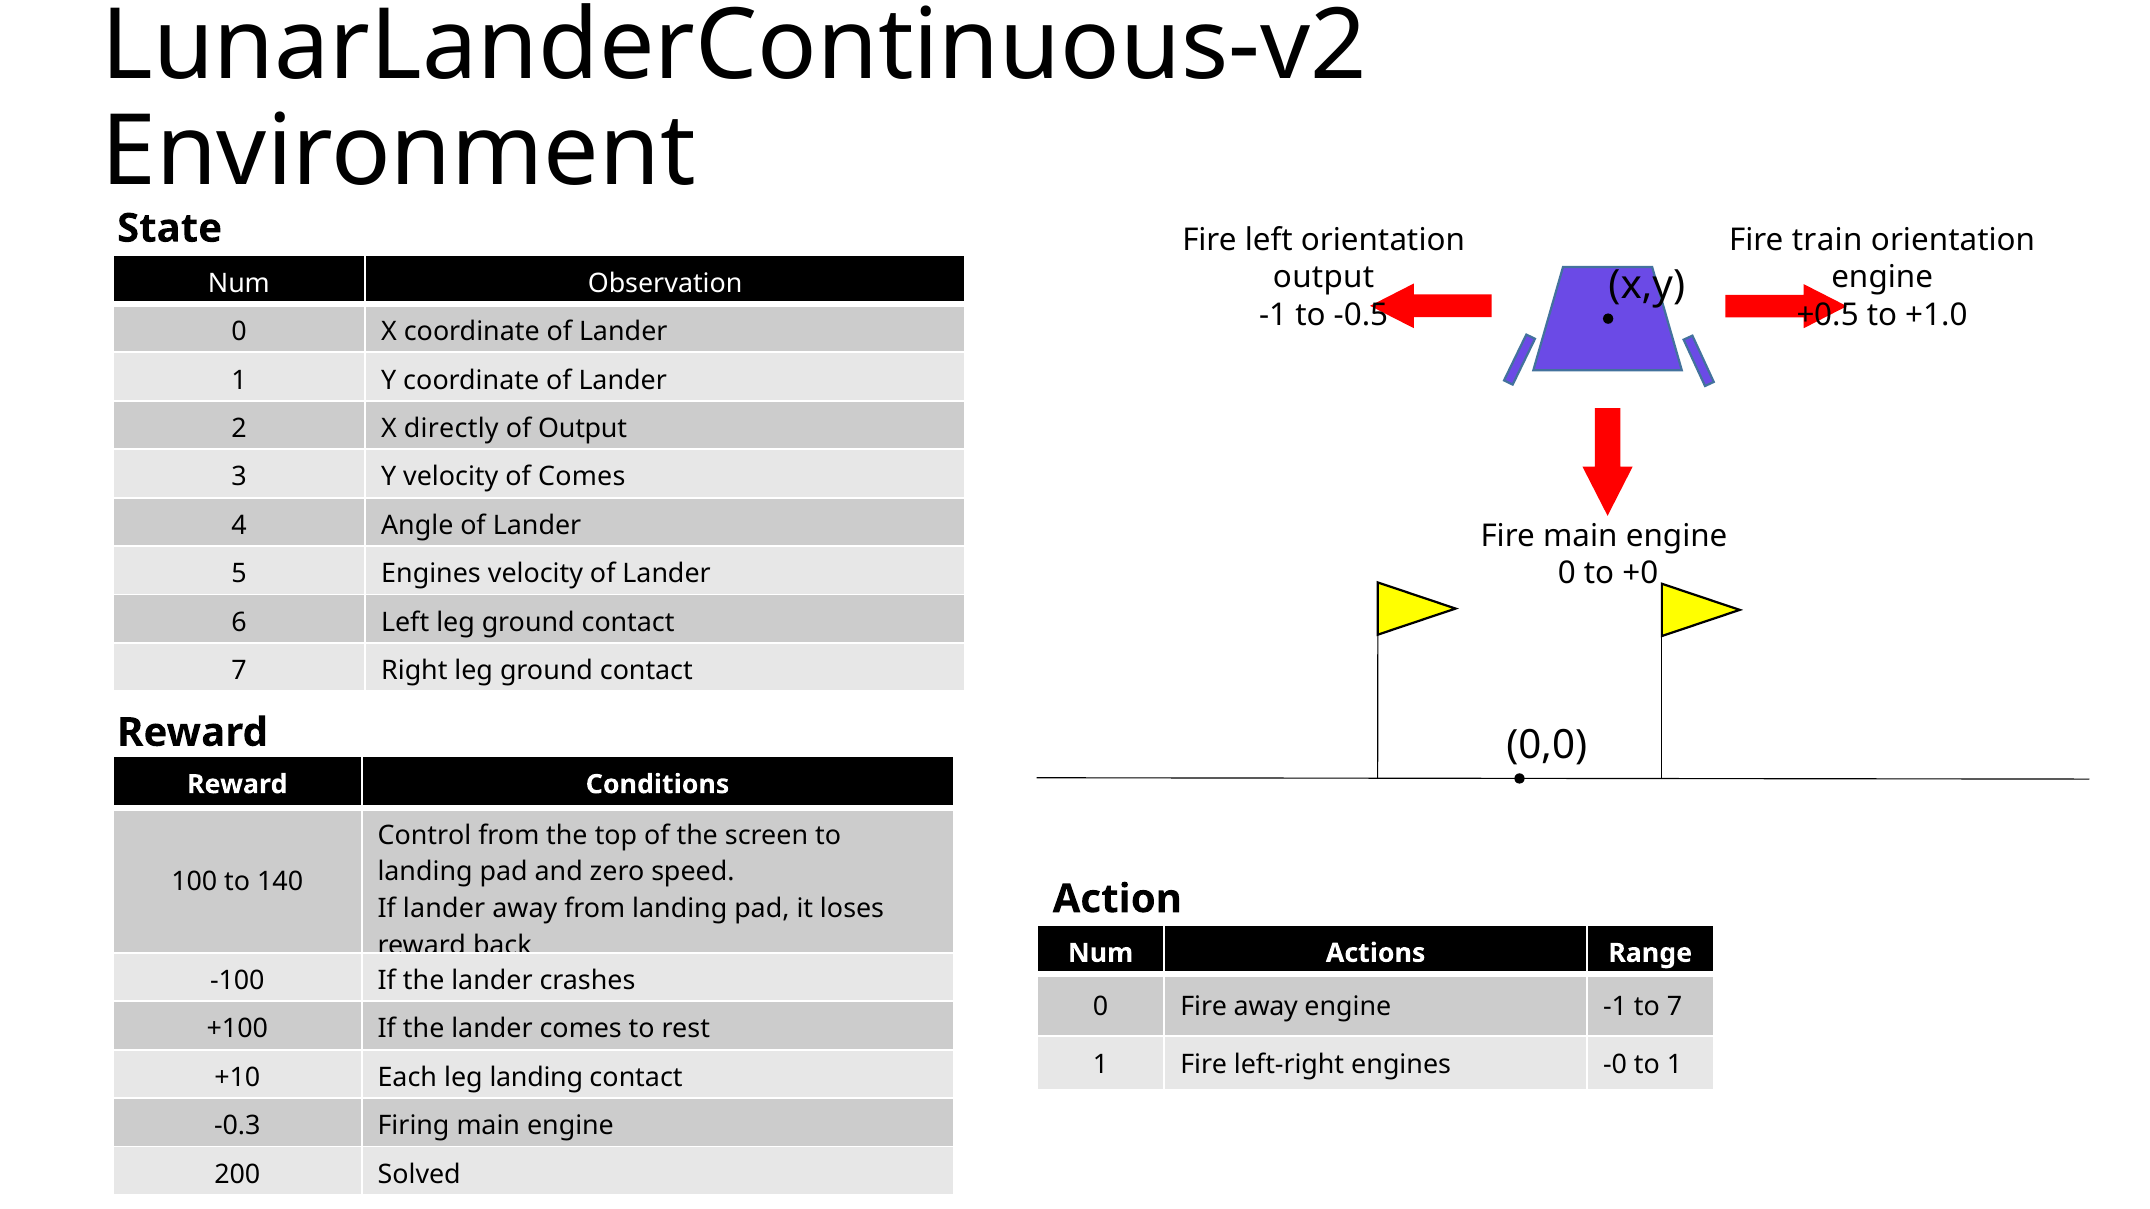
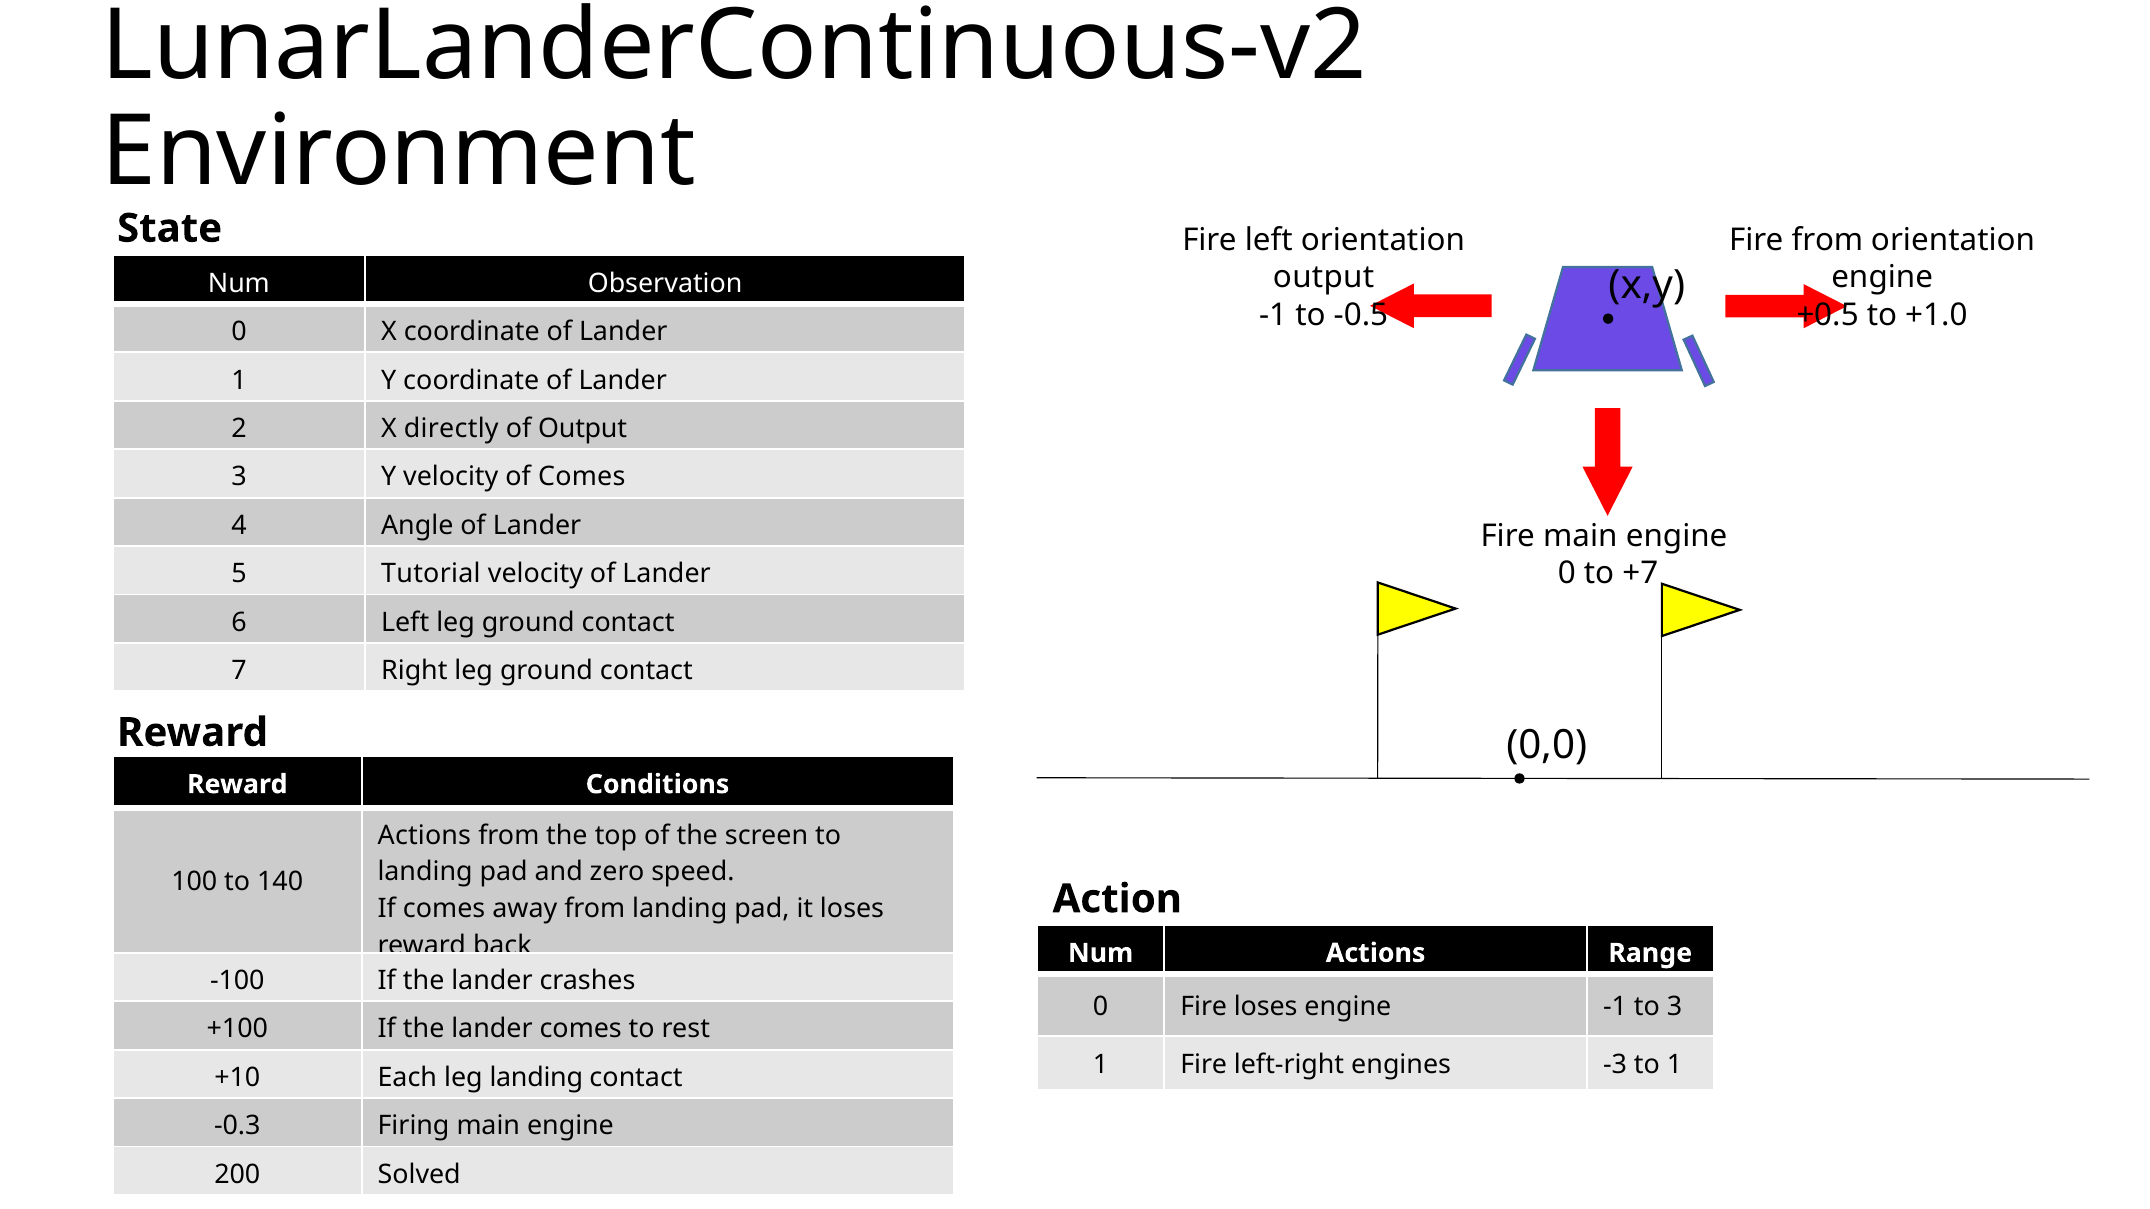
Fire train: train -> from
+0: +0 -> +7
5 Engines: Engines -> Tutorial
Control at (425, 836): Control -> Actions
If lander: lander -> comes
Fire away: away -> loses
to 7: 7 -> 3
-0: -0 -> -3
